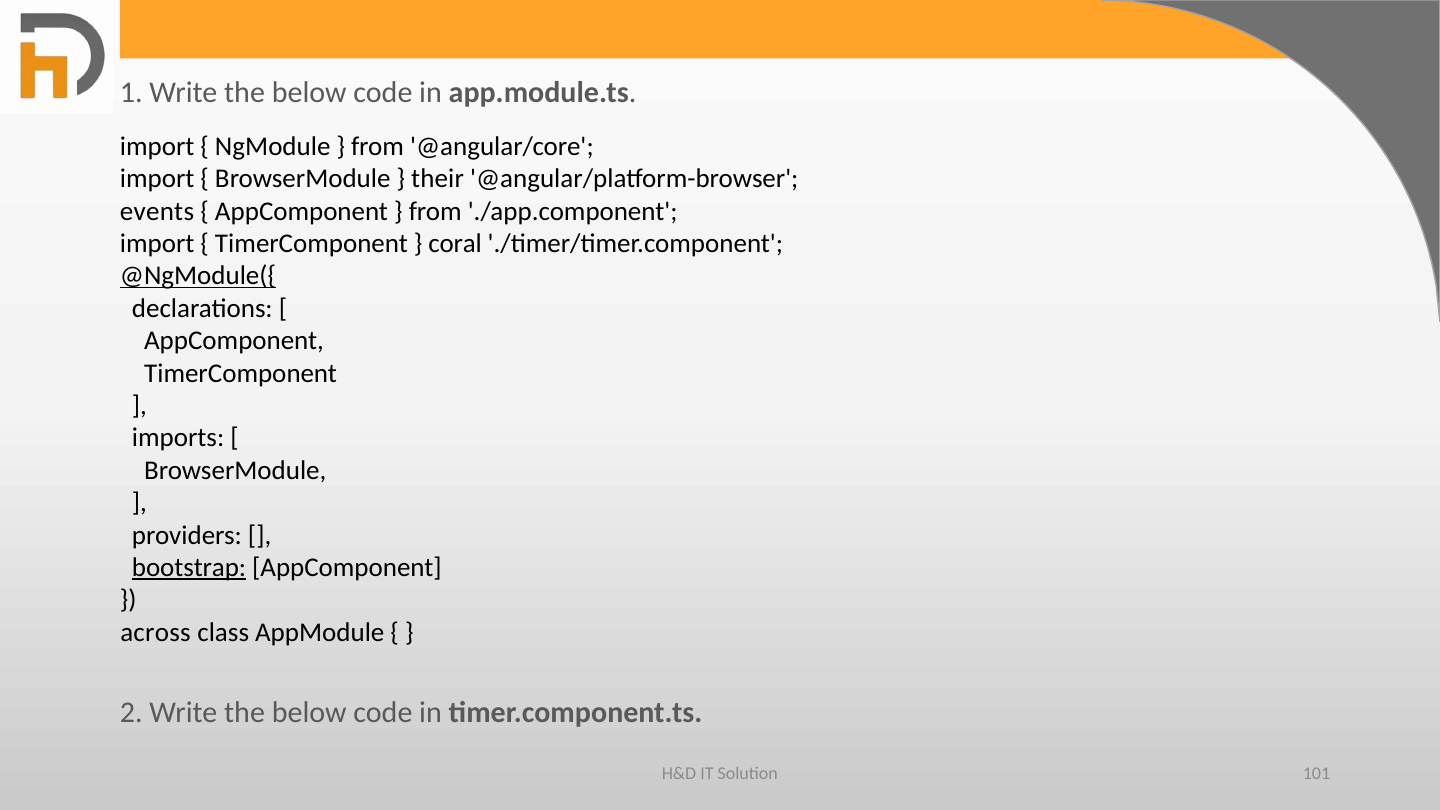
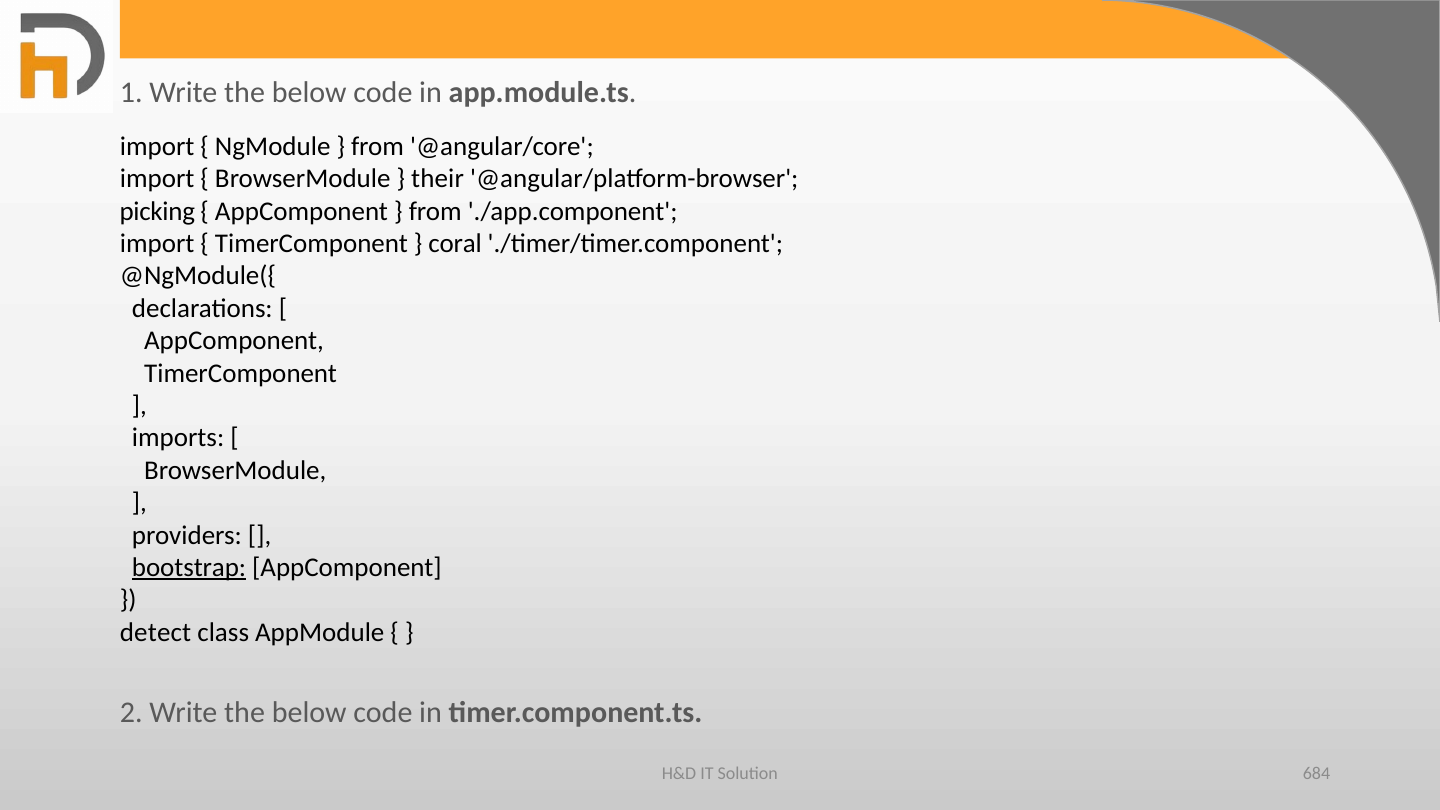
events: events -> picking
@NgModule({ underline: present -> none
across: across -> detect
101: 101 -> 684
